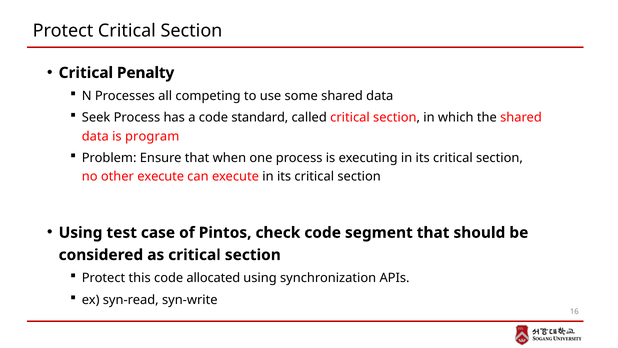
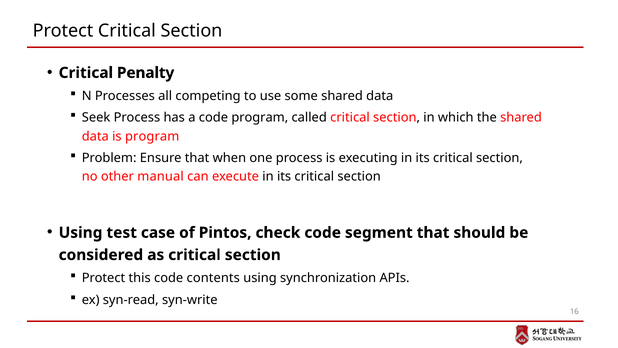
code standard: standard -> program
other execute: execute -> manual
allocated: allocated -> contents
